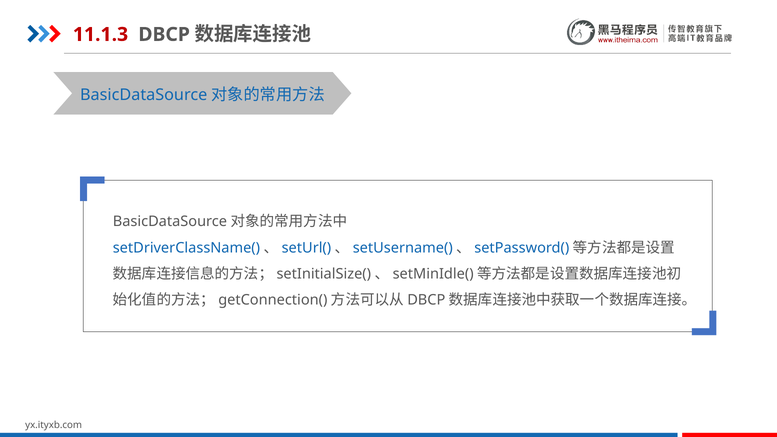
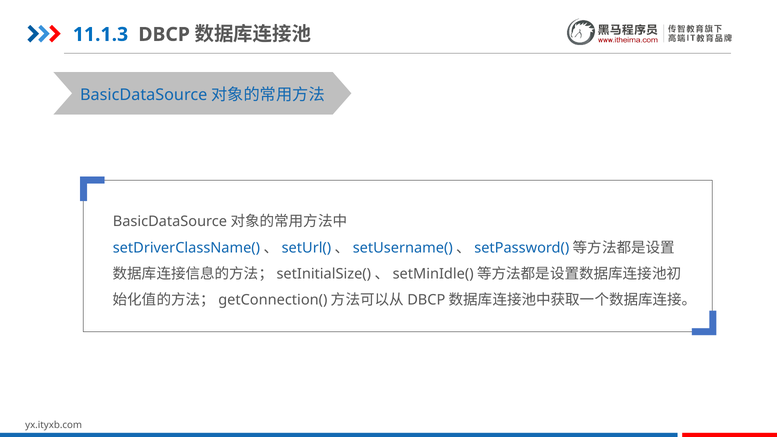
11.1.3 colour: red -> blue
